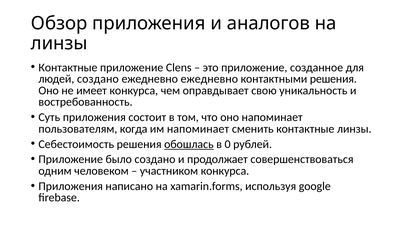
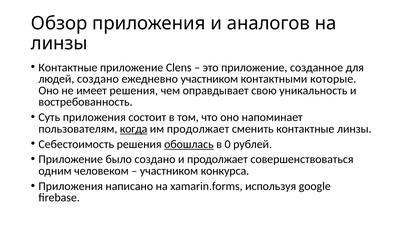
ежедневно ежедневно: ежедневно -> участником
контактными решения: решения -> которые
имеет конкурса: конкурса -> решения
когда underline: none -> present
им напоминает: напоминает -> продолжает
